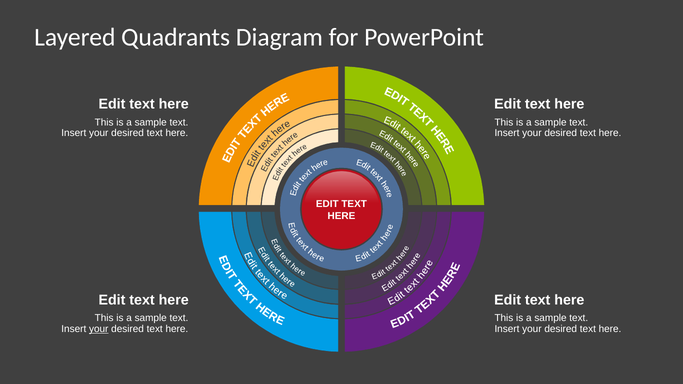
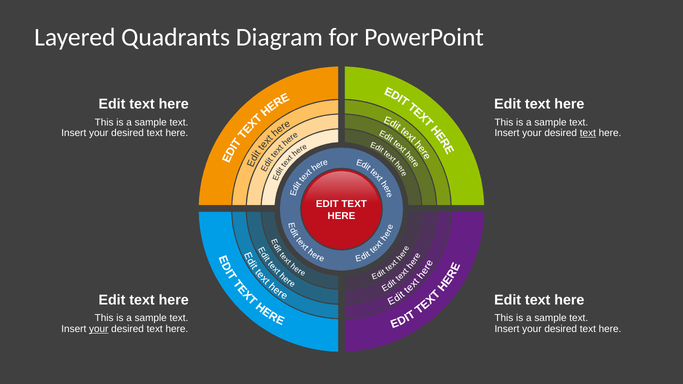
text at (588, 133) underline: none -> present
